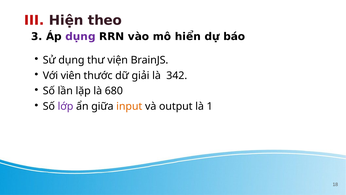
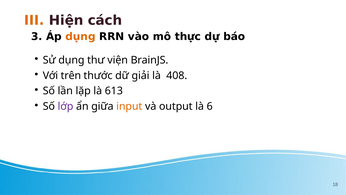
III colour: red -> orange
theo: theo -> cách
dụng colour: purple -> orange
hiển: hiển -> thực
viên: viên -> trên
342: 342 -> 408
680: 680 -> 613
1: 1 -> 6
